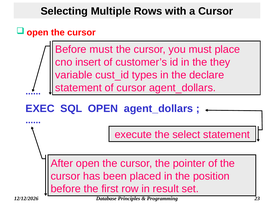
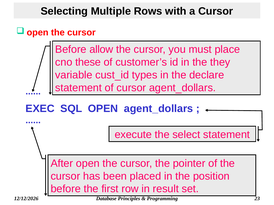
Before must: must -> allow
insert: insert -> these
